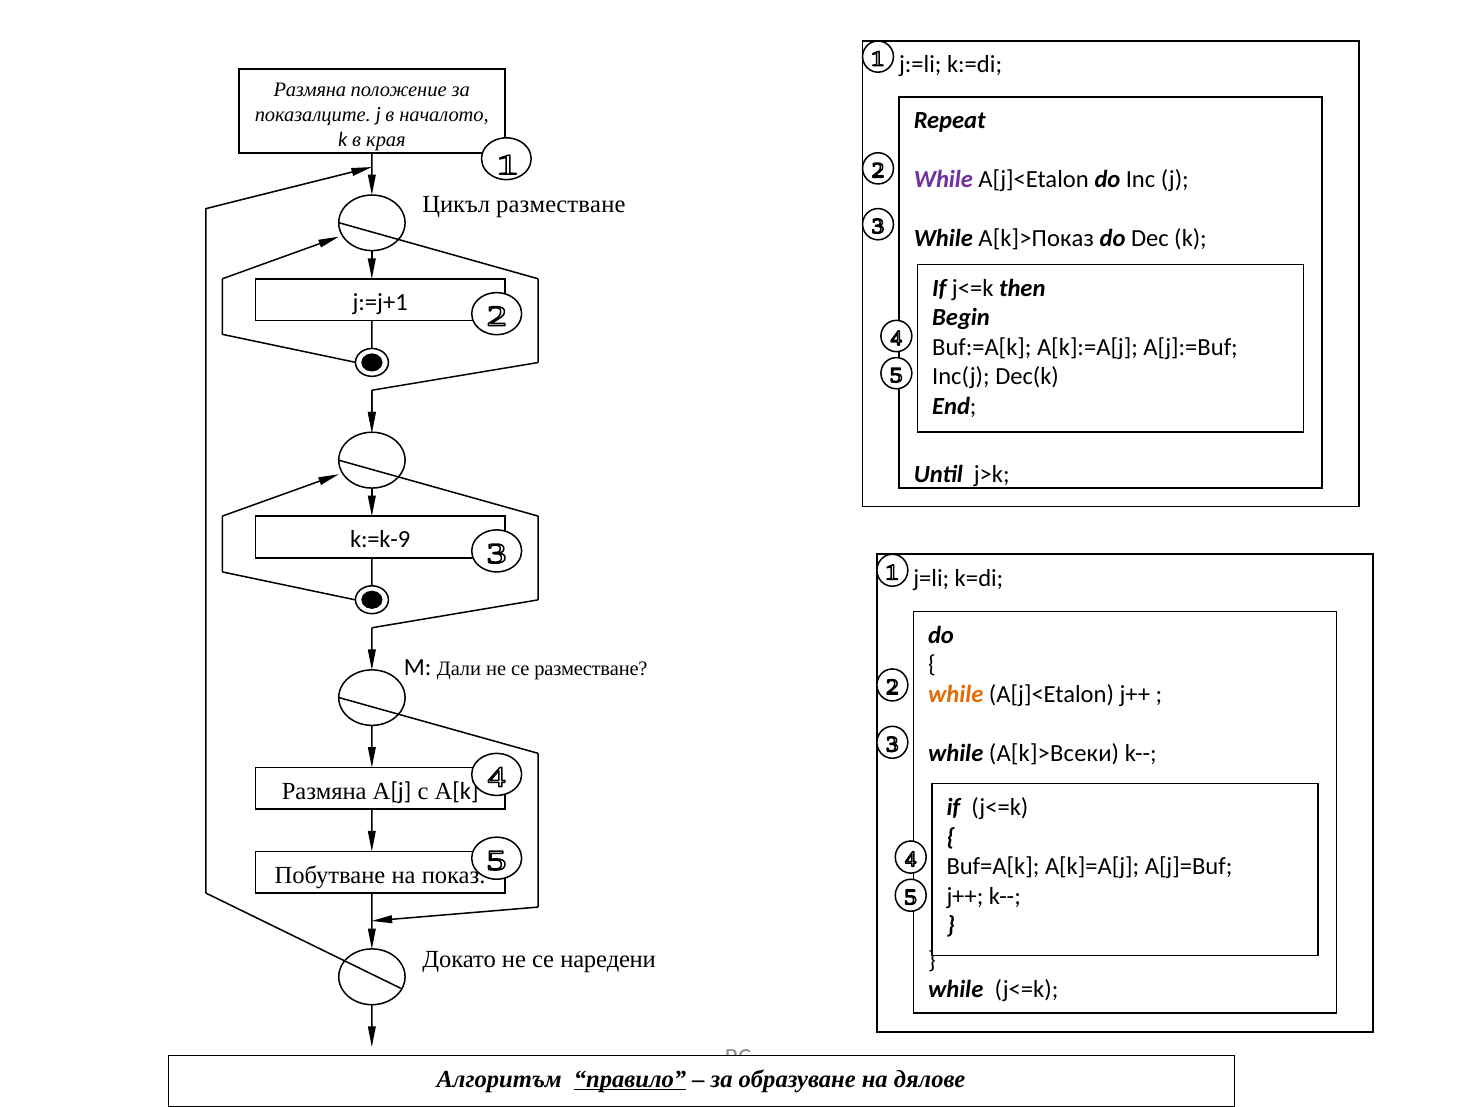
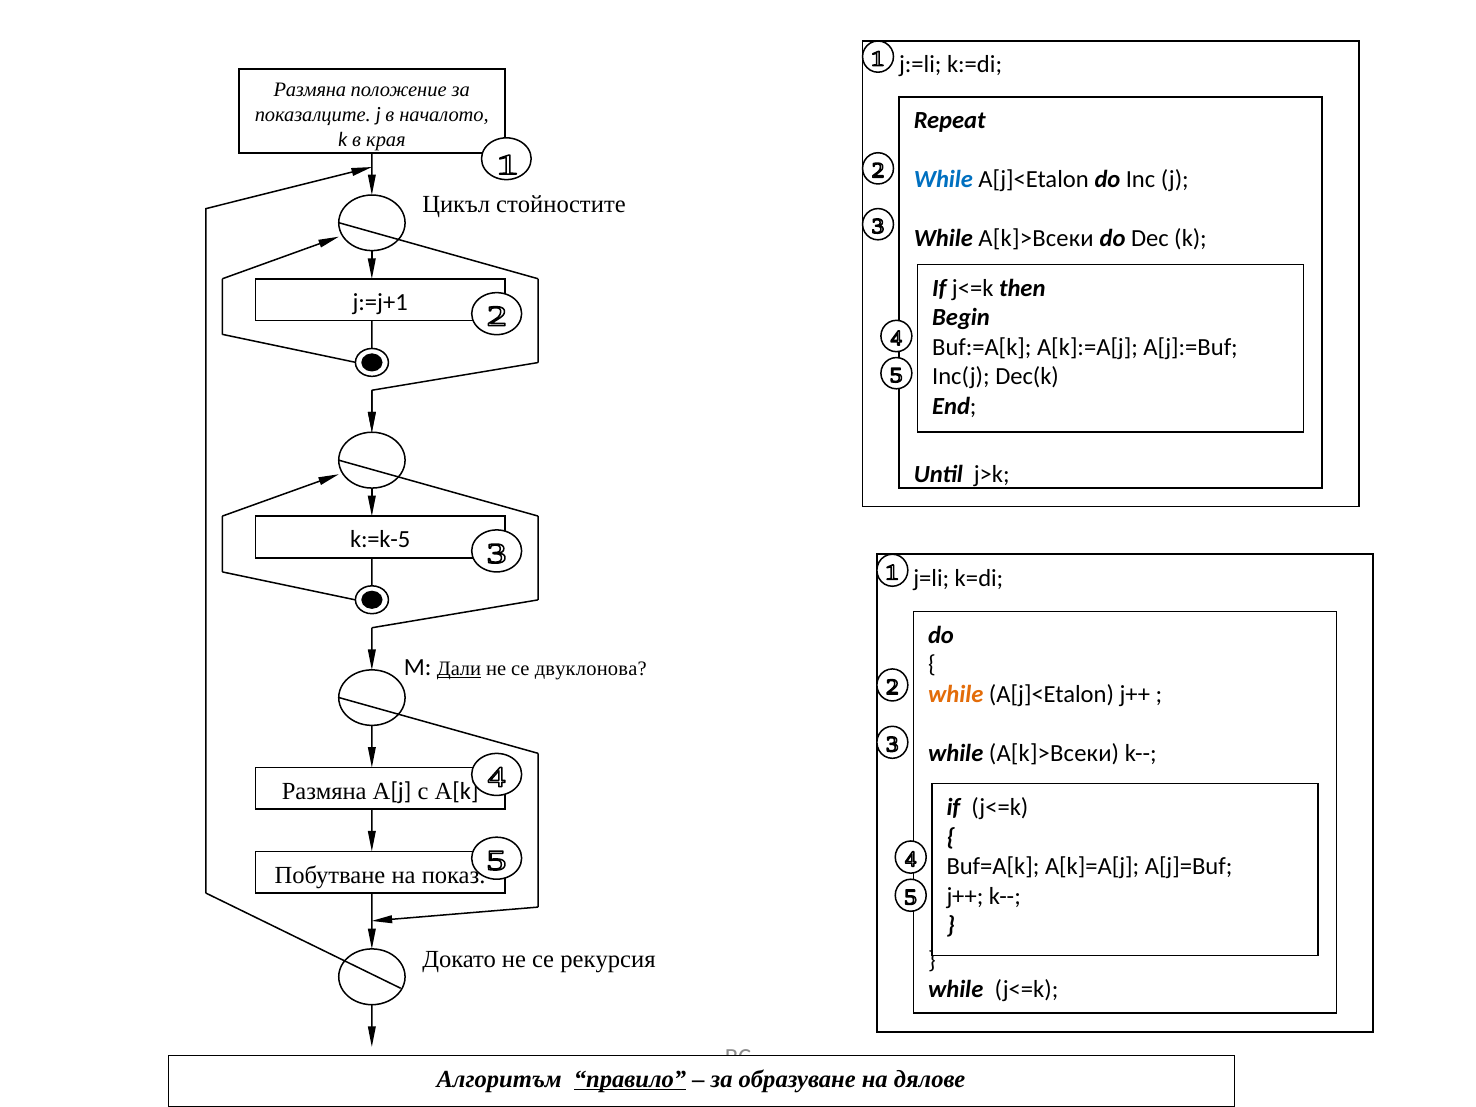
While at (943, 180) colour: purple -> blue
Цикъл разместване: разместване -> стойностите
A[k]>Показ at (1036, 239): A[k]>Показ -> A[k]>Всеки
k:=k-9: k:=k-9 -> k:=k-5
Дали underline: none -> present
се разместване: разместване -> двуклонова
наредени: наредени -> рекурсия
